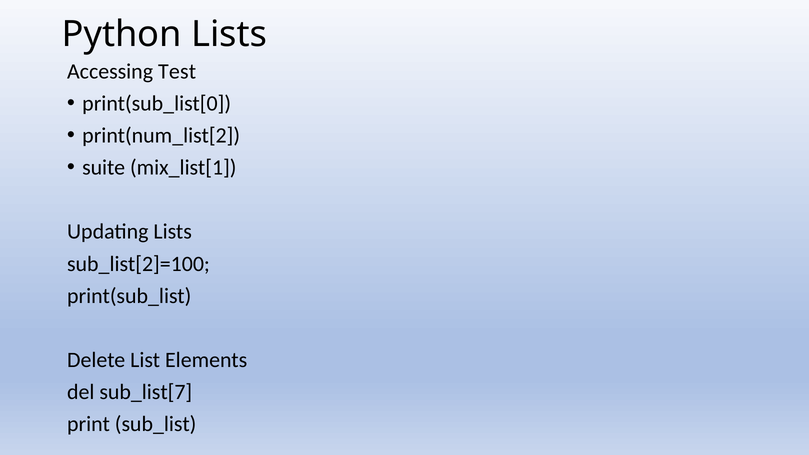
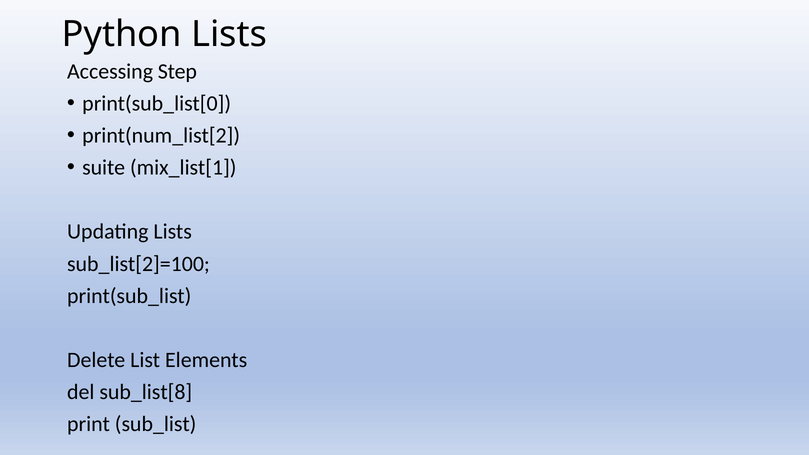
Test: Test -> Step
sub_list[7: sub_list[7 -> sub_list[8
